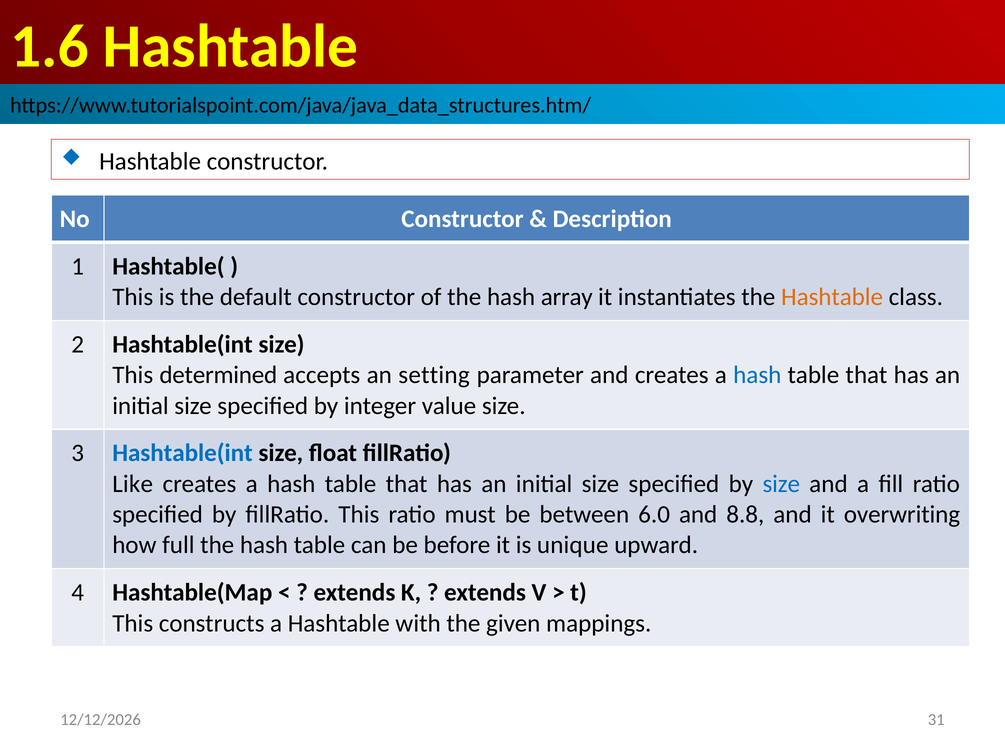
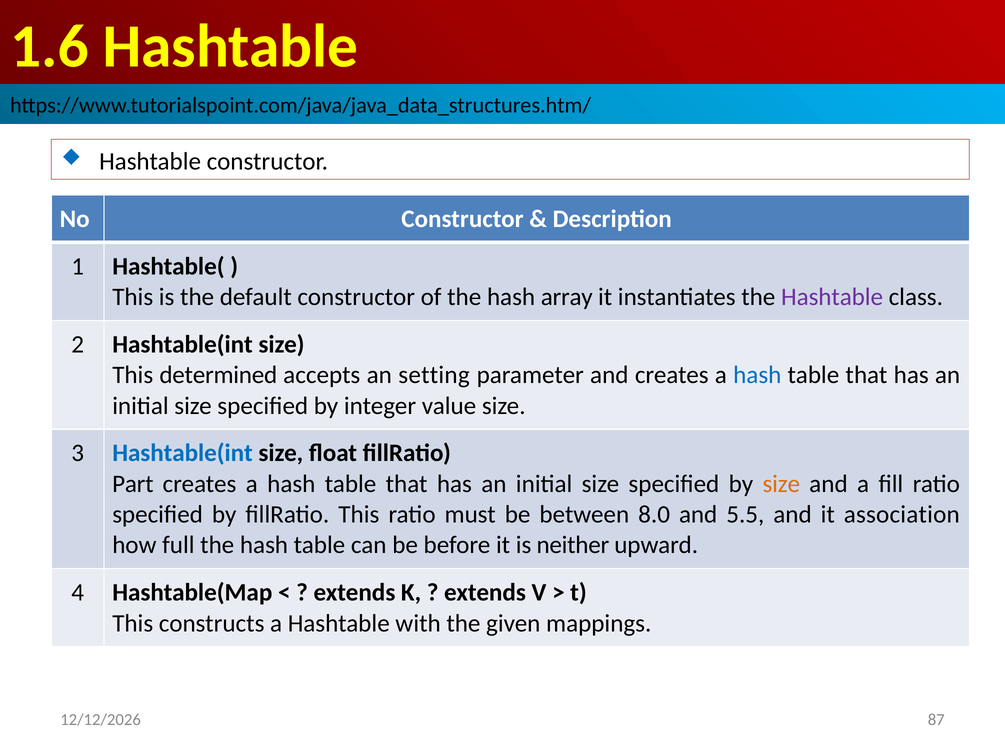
Hashtable at (832, 297) colour: orange -> purple
Like: Like -> Part
size at (781, 484) colour: blue -> orange
6.0: 6.0 -> 8.0
8.8: 8.8 -> 5.5
overwriting: overwriting -> association
unique: unique -> neither
31: 31 -> 87
